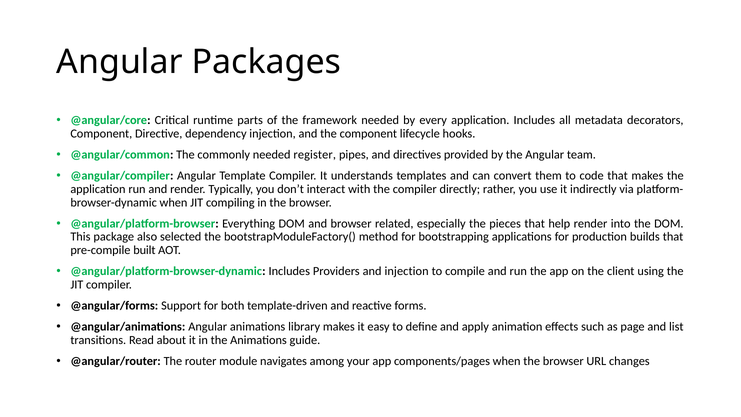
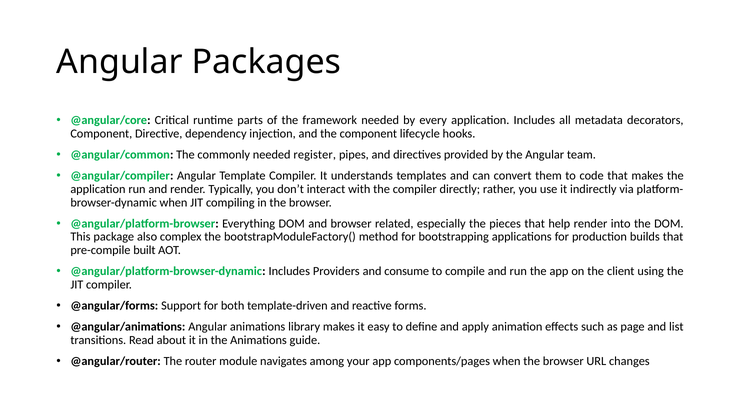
selected: selected -> complex
and injection: injection -> consume
